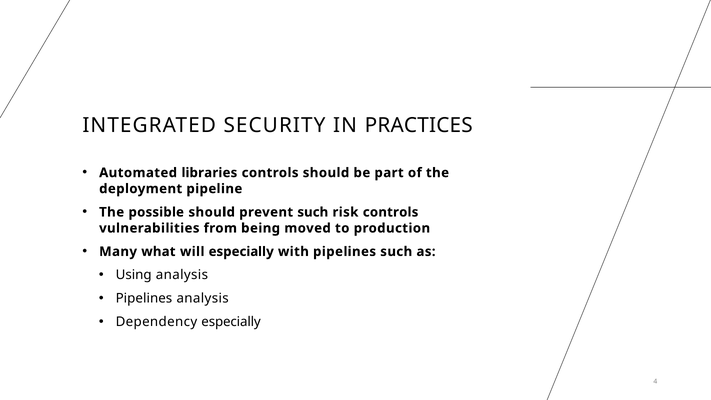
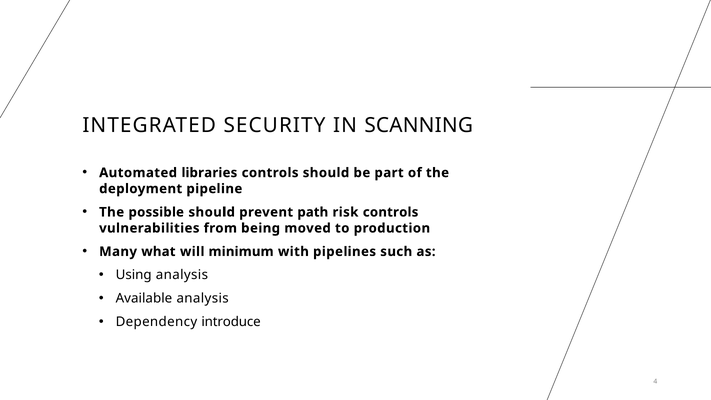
PRACTICES: PRACTICES -> SCANNING
prevent such: such -> path
will especially: especially -> minimum
Pipelines at (144, 298): Pipelines -> Available
Dependency especially: especially -> introduce
